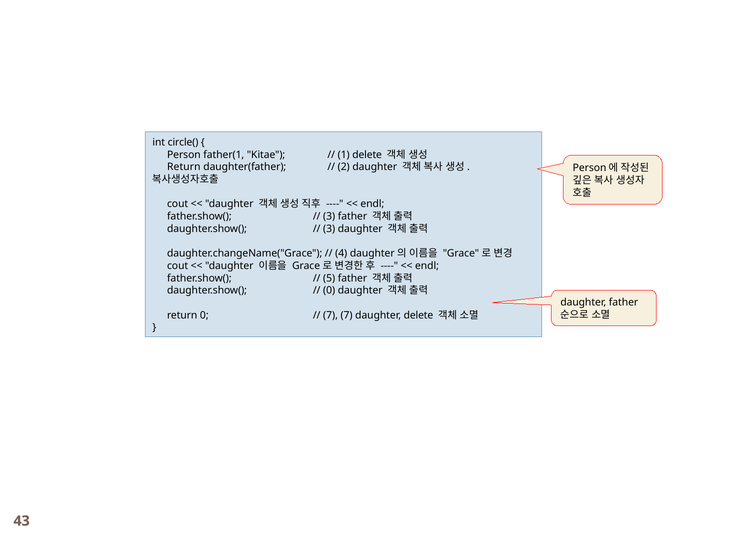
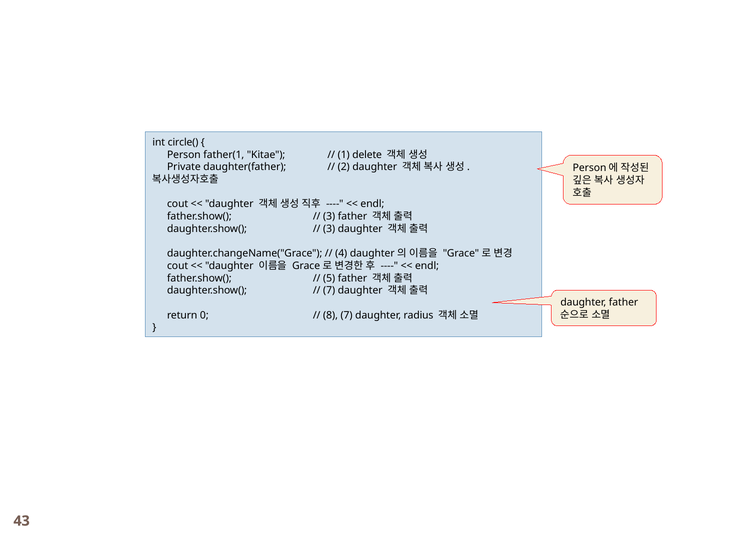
Return at (184, 167): Return -> Private
0 at (329, 291): 0 -> 7
7 at (331, 316): 7 -> 8
daughter delete: delete -> radius
